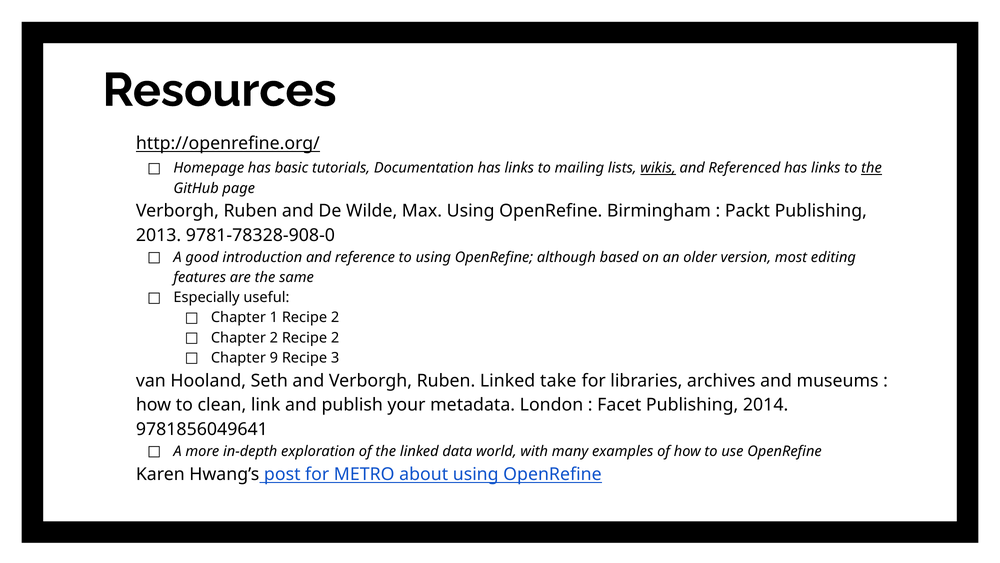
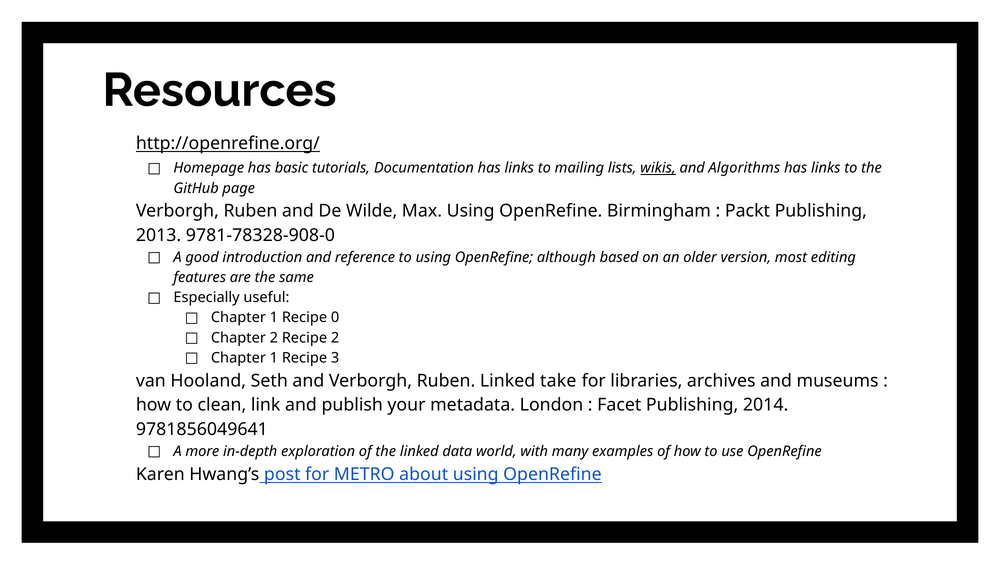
Referenced: Referenced -> Algorithms
the at (871, 168) underline: present -> none
1 Recipe 2: 2 -> 0
9 at (274, 358): 9 -> 1
